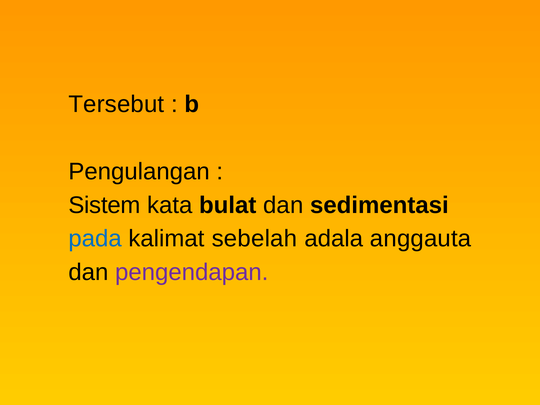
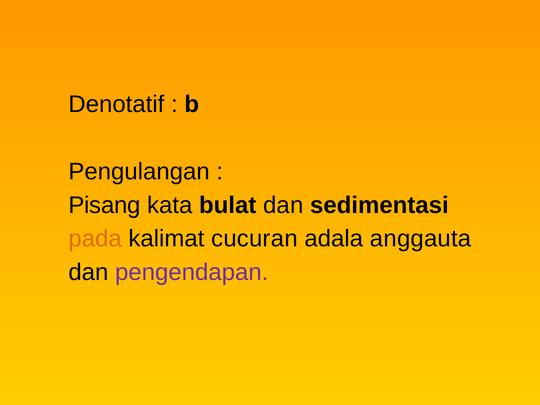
Tersebut: Tersebut -> Denotatif
Sistem: Sistem -> Pisang
pada colour: blue -> orange
sebelah: sebelah -> cucuran
